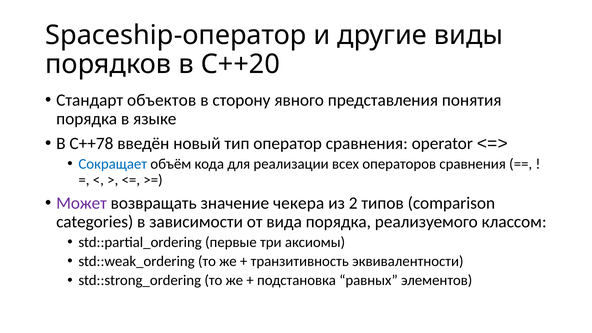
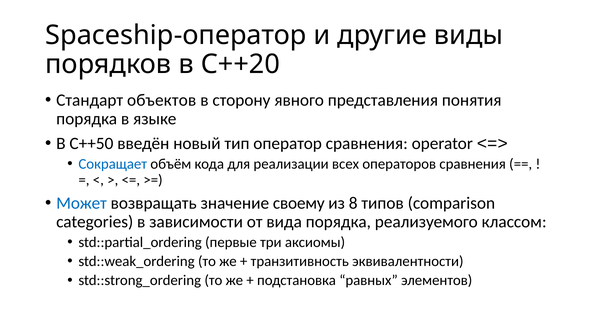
C++78: C++78 -> C++50
Может colour: purple -> blue
чекера: чекера -> своему
2: 2 -> 8
